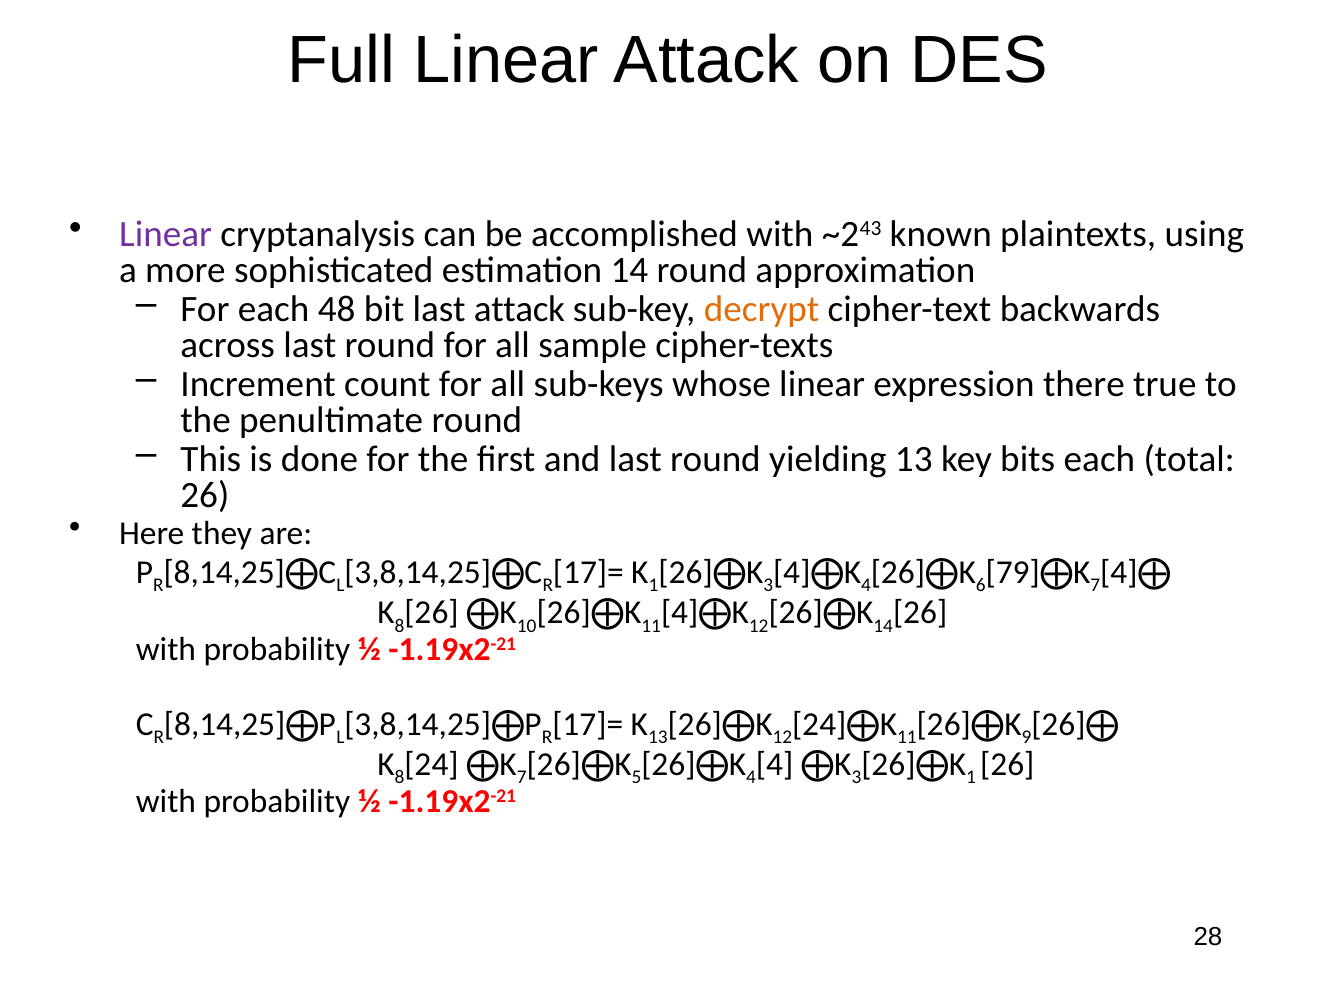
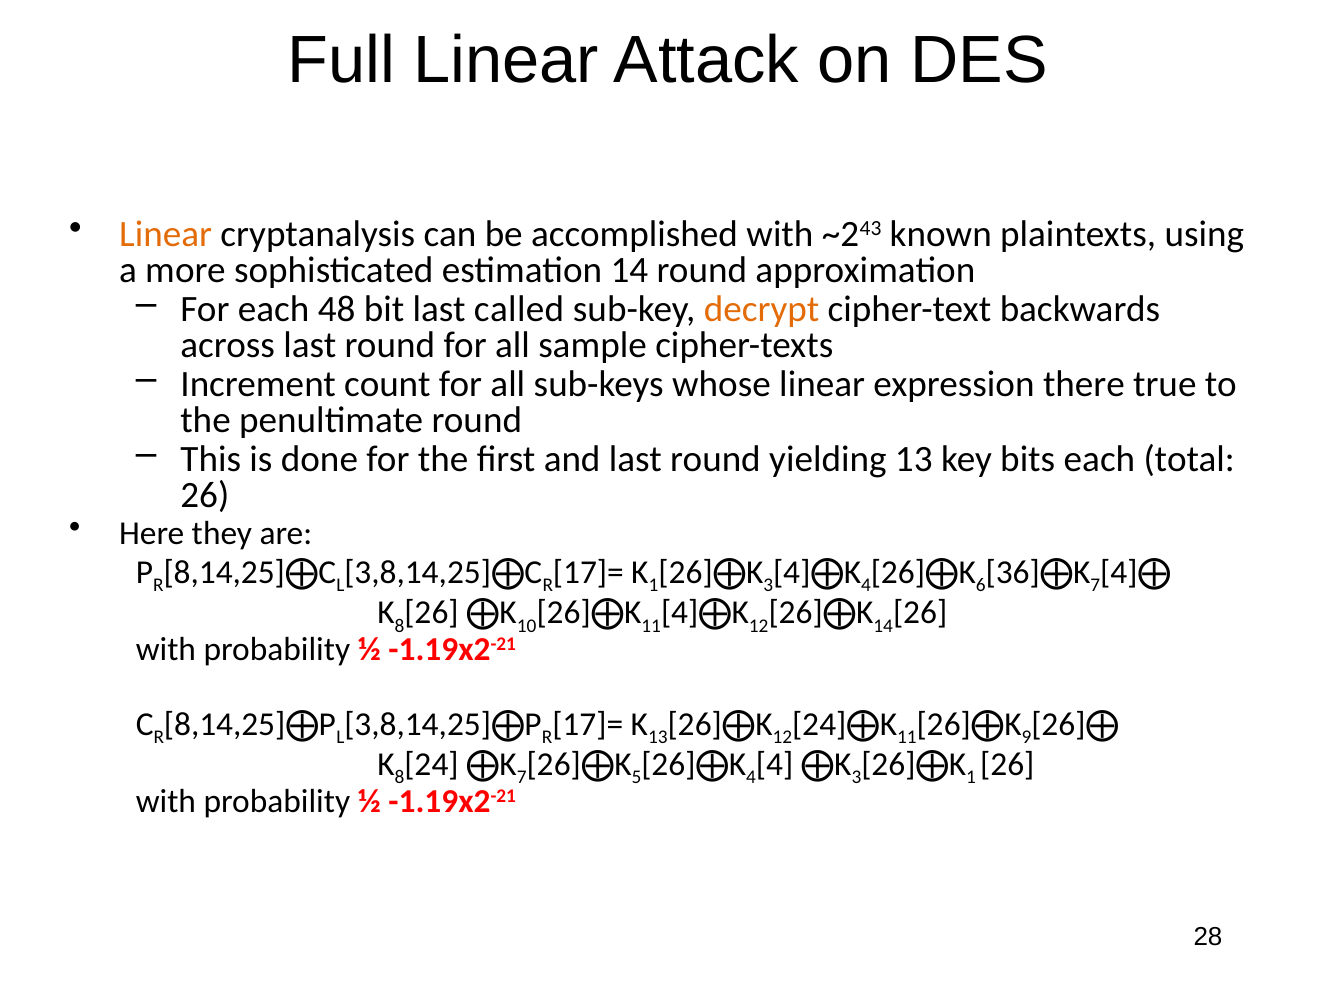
Linear at (166, 235) colour: purple -> orange
last attack: attack -> called
79: 79 -> 36
